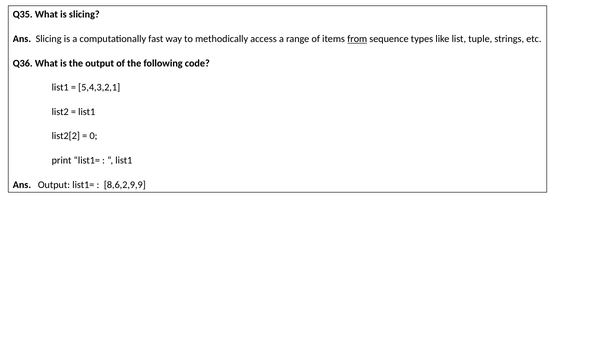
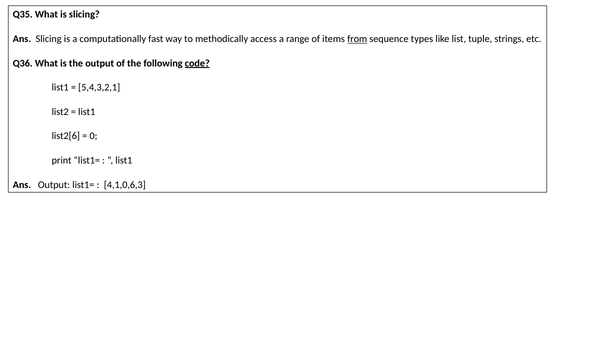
code underline: none -> present
list2[2: list2[2 -> list2[6
8,6,2,9,9: 8,6,2,9,9 -> 4,1,0,6,3
